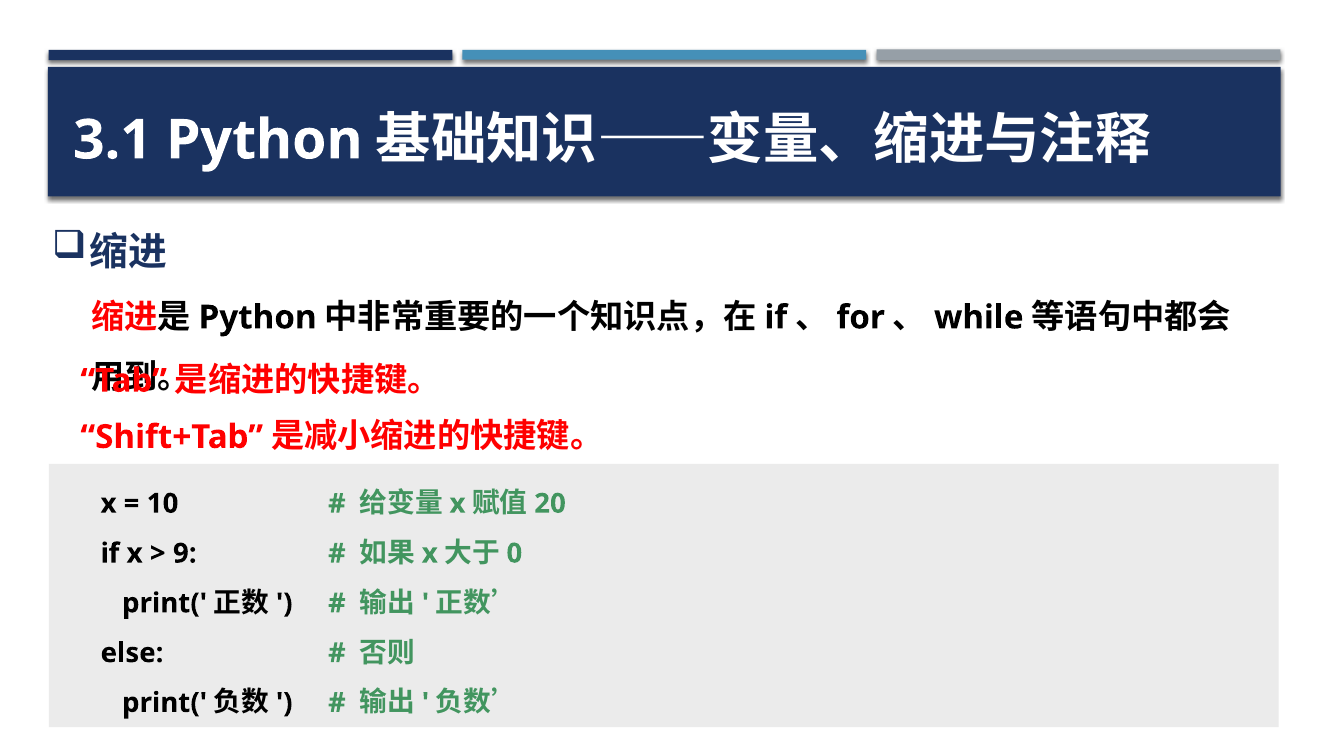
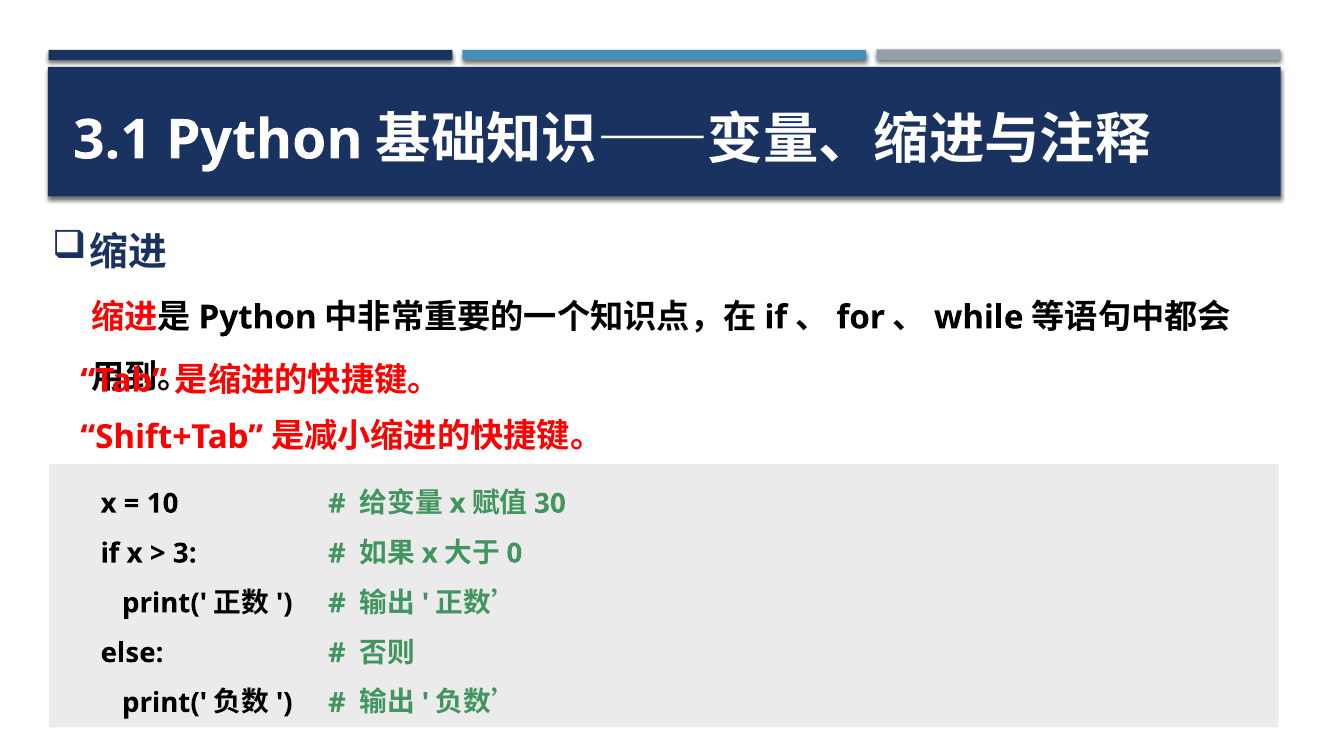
20: 20 -> 30
9: 9 -> 3
